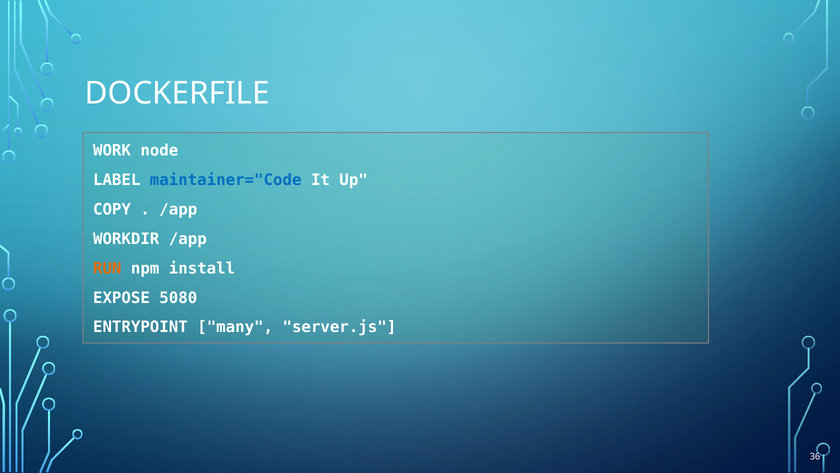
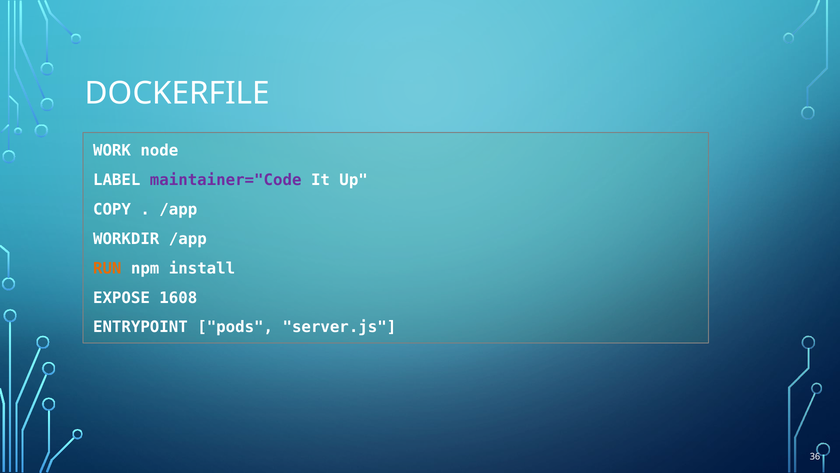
maintainer="Code colour: blue -> purple
5080: 5080 -> 1608
many: many -> pods
